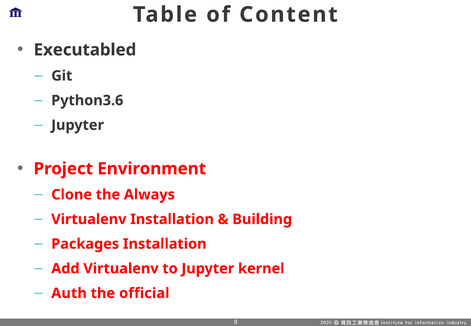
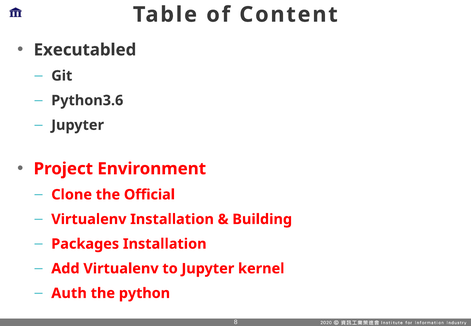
Always: Always -> Official
official: official -> python
